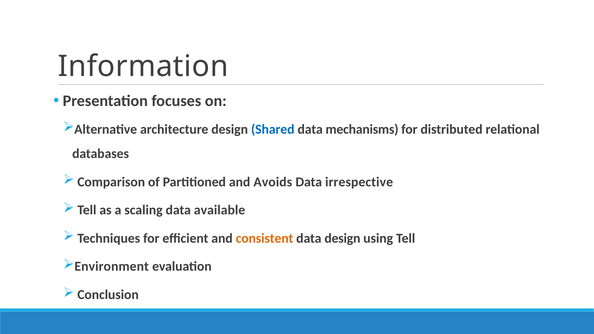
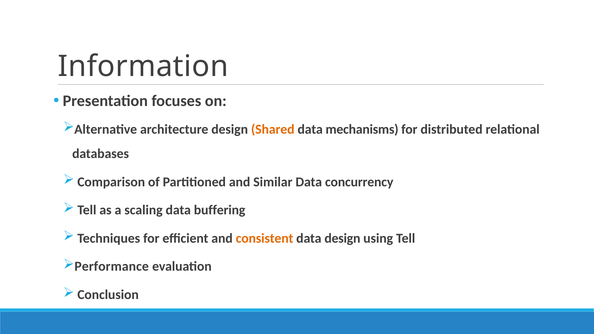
Shared colour: blue -> orange
Avoids: Avoids -> Similar
irrespective: irrespective -> concurrency
available: available -> buffering
Environment: Environment -> Performance
